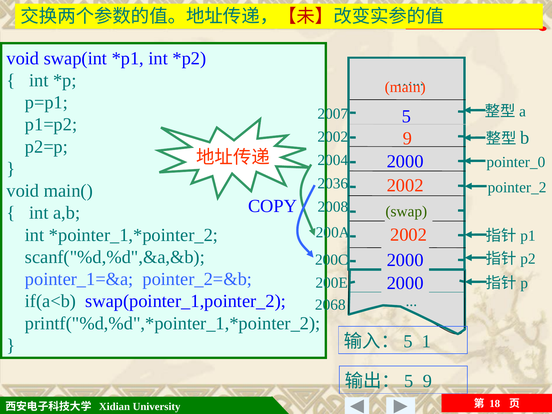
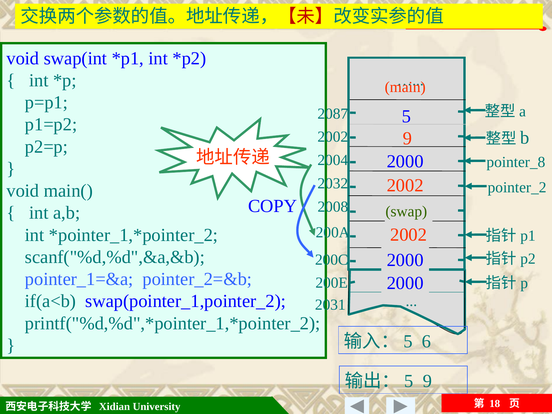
2007: 2007 -> 2087
pointer_0: pointer_0 -> pointer_8
2036: 2036 -> 2032
2068: 2068 -> 2031
1: 1 -> 6
